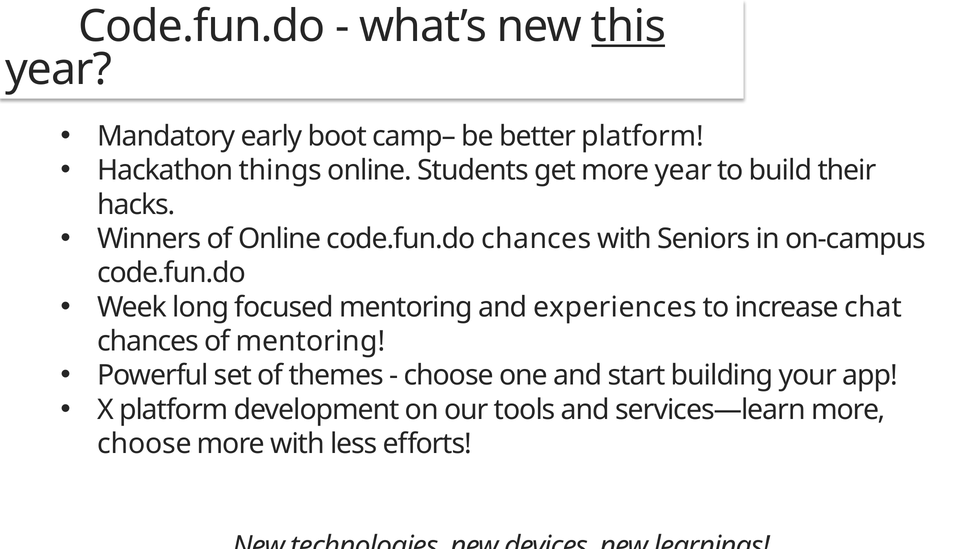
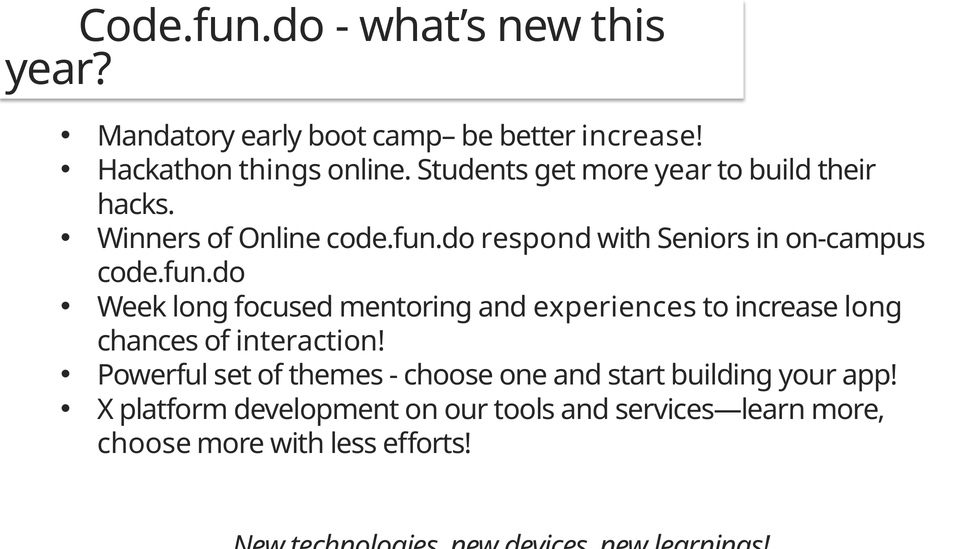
this underline: present -> none
better platform: platform -> increase
code.fun.do chances: chances -> respond
increase chat: chat -> long
of mentoring: mentoring -> interaction
